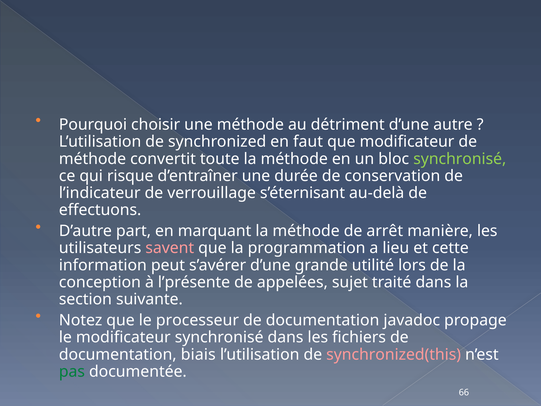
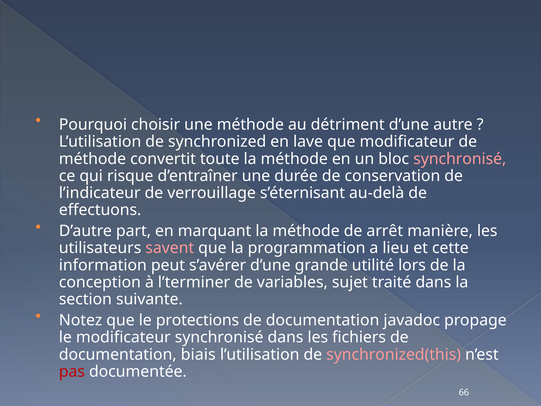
faut: faut -> lave
synchronisé at (460, 159) colour: light green -> pink
l’présente: l’présente -> l’terminer
appelées: appelées -> variables
processeur: processeur -> protections
pas colour: green -> red
